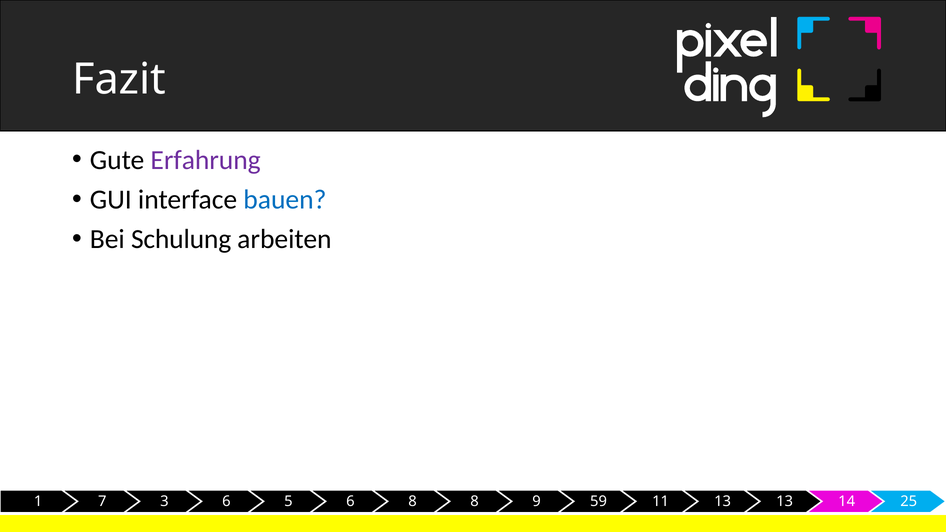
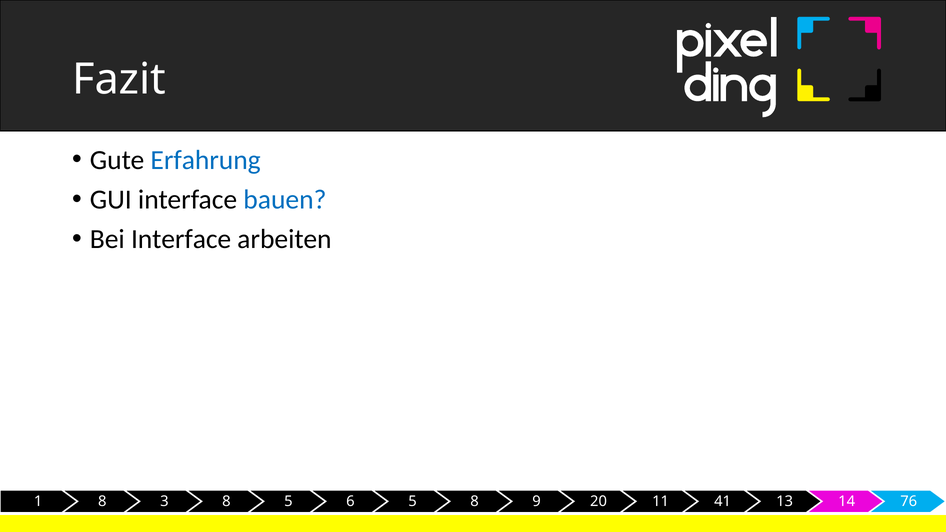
Erfahrung colour: purple -> blue
Bei Schulung: Schulung -> Interface
1 7: 7 -> 8
3 6: 6 -> 8
6 8: 8 -> 5
59: 59 -> 20
11 13: 13 -> 41
25: 25 -> 76
